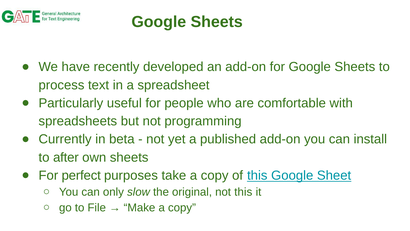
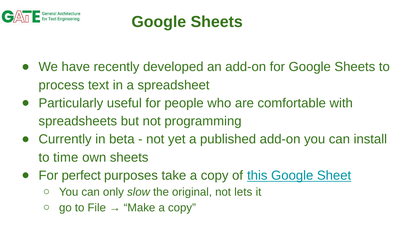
after: after -> time
not this: this -> lets
